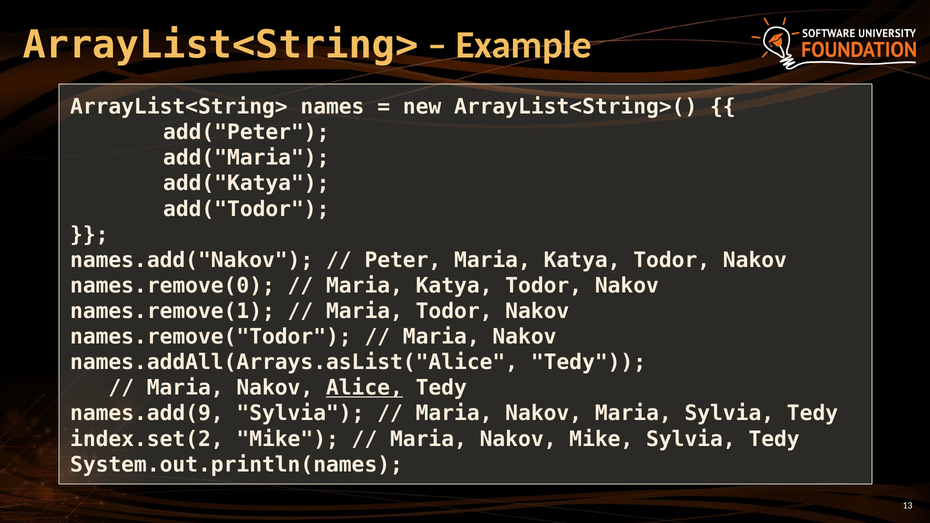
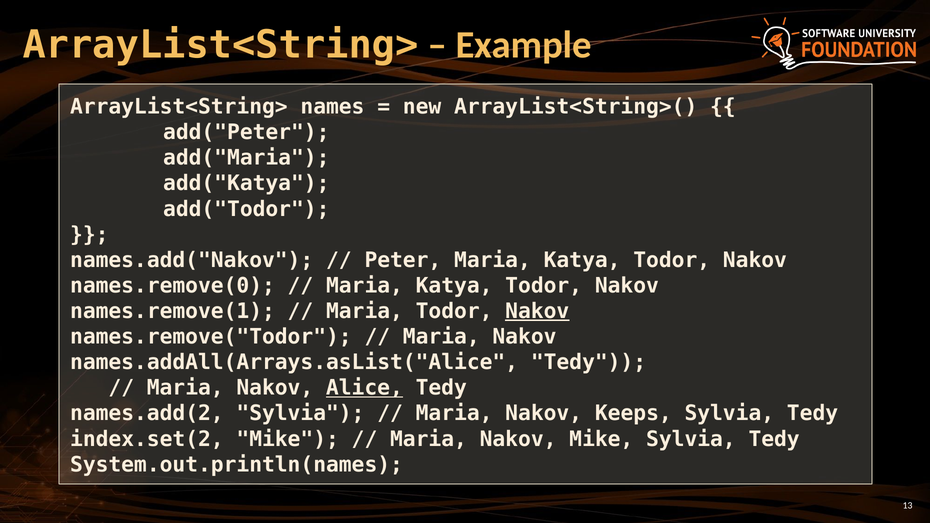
Nakov at (537, 311) underline: none -> present
names.add(9: names.add(9 -> names.add(2
Nakov Maria: Maria -> Keeps
